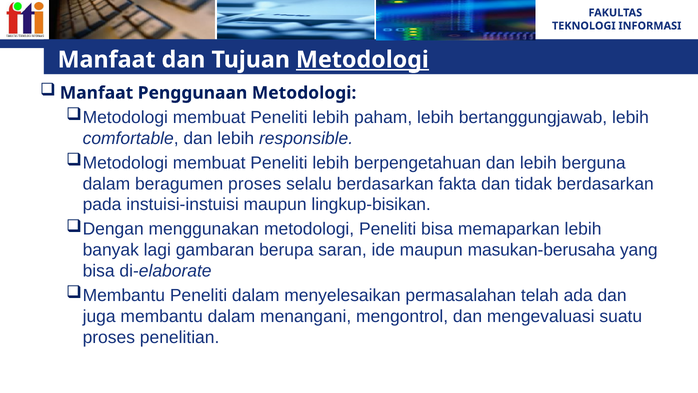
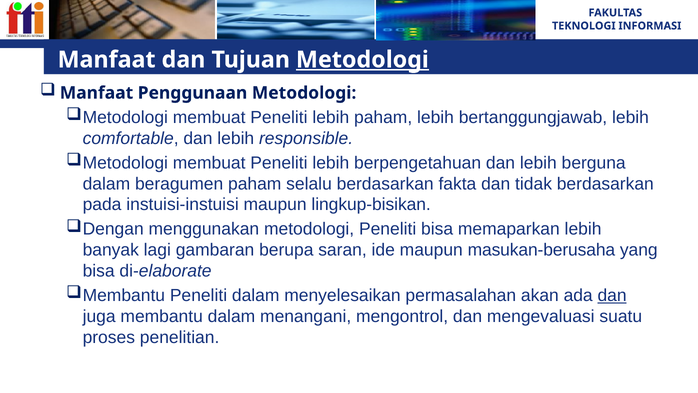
beragumen proses: proses -> paham
telah: telah -> akan
dan at (612, 295) underline: none -> present
